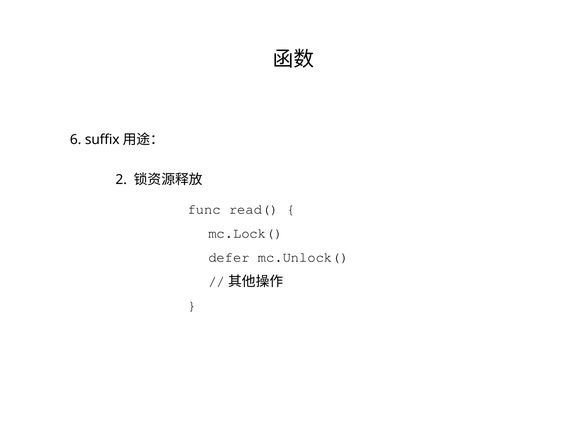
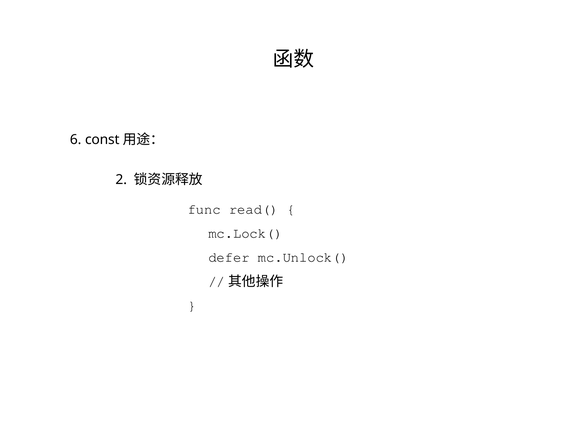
suffix: suffix -> const
